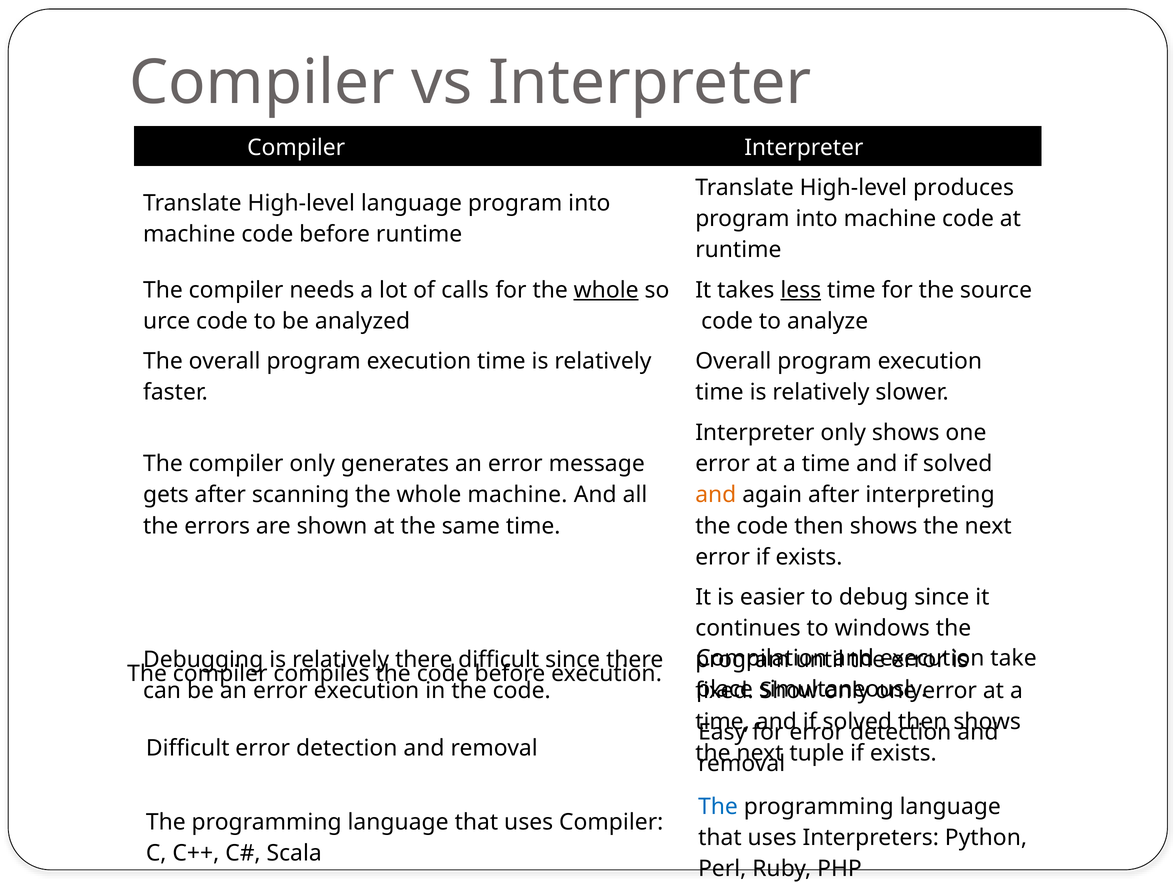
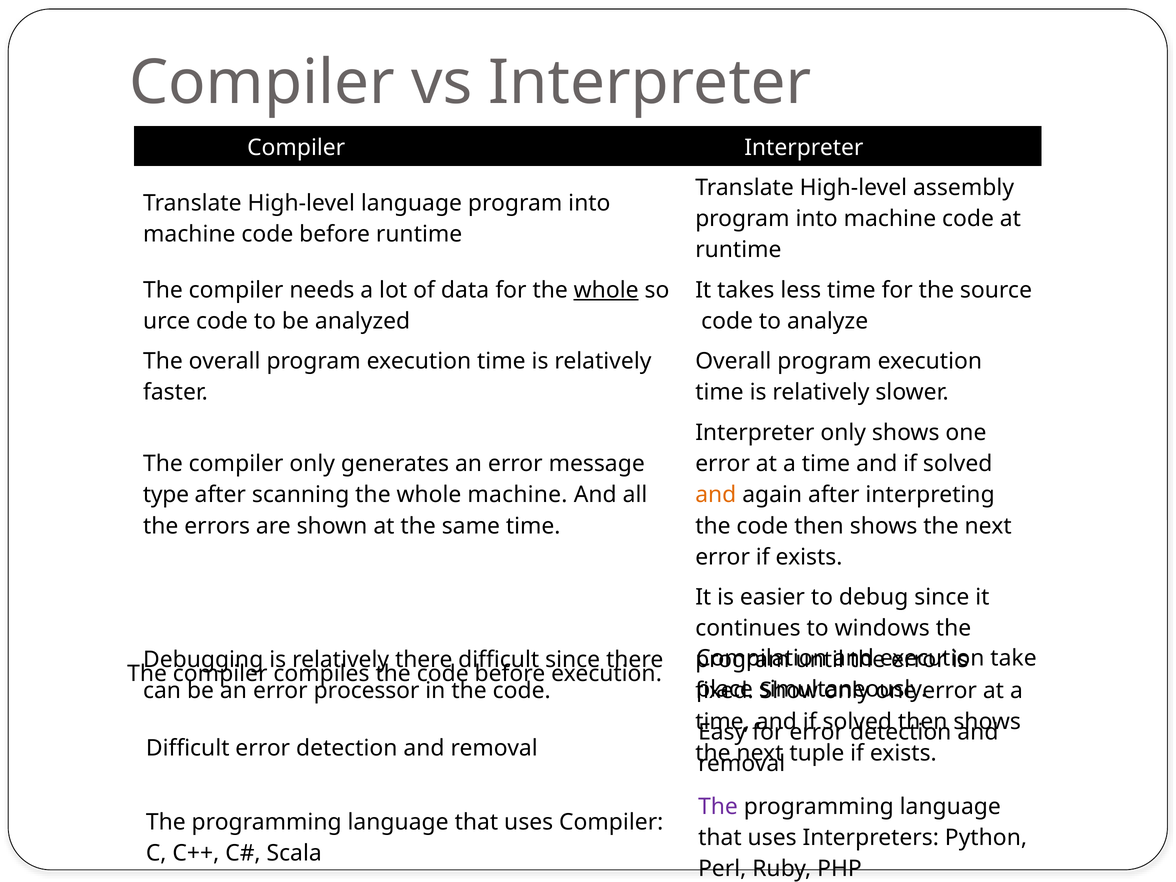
produces: produces -> assembly
calls: calls -> data
less underline: present -> none
gets: gets -> type
error execution: execution -> processor
The at (718, 807) colour: blue -> purple
